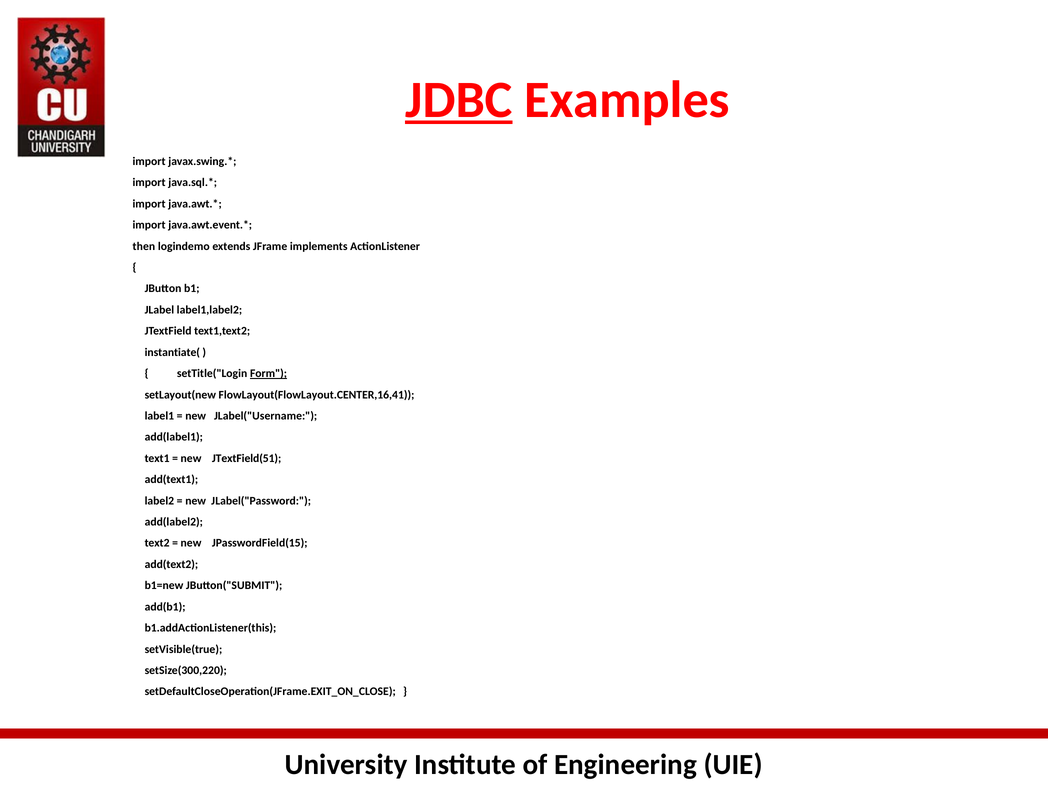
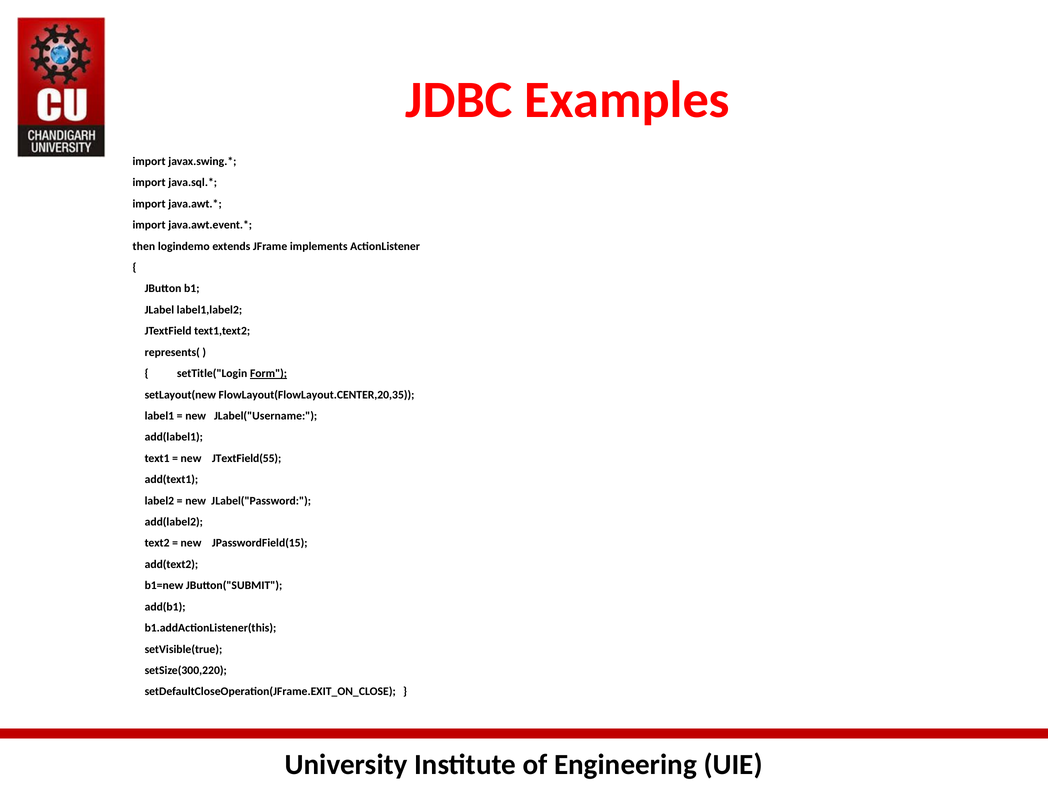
JDBC underline: present -> none
instantiate(: instantiate( -> represents(
FlowLayout(FlowLayout.CENTER,16,41: FlowLayout(FlowLayout.CENTER,16,41 -> FlowLayout(FlowLayout.CENTER,20,35
JTextField(51: JTextField(51 -> JTextField(55
